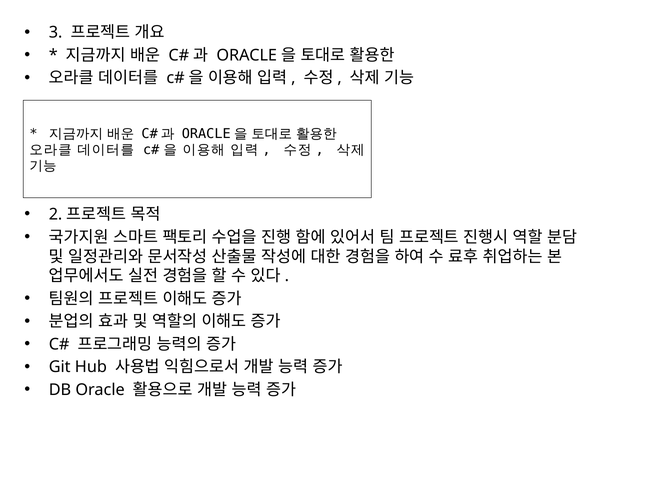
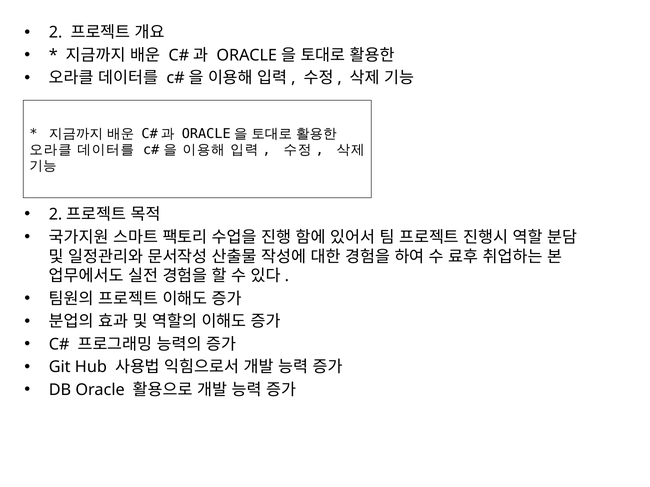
3: 3 -> 2
